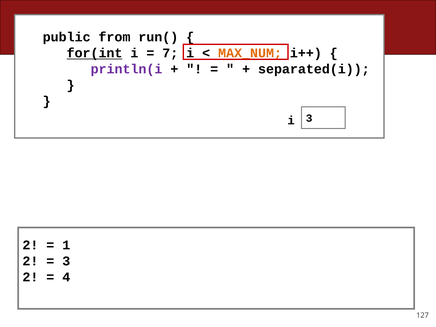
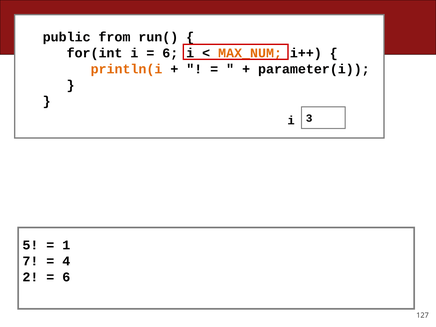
for(int underline: present -> none
7 at (170, 53): 7 -> 6
println(i colour: purple -> orange
separated(i: separated(i -> parameter(i
2 at (30, 245): 2 -> 5
2 at (30, 261): 2 -> 7
3 at (66, 261): 3 -> 4
4 at (66, 277): 4 -> 6
